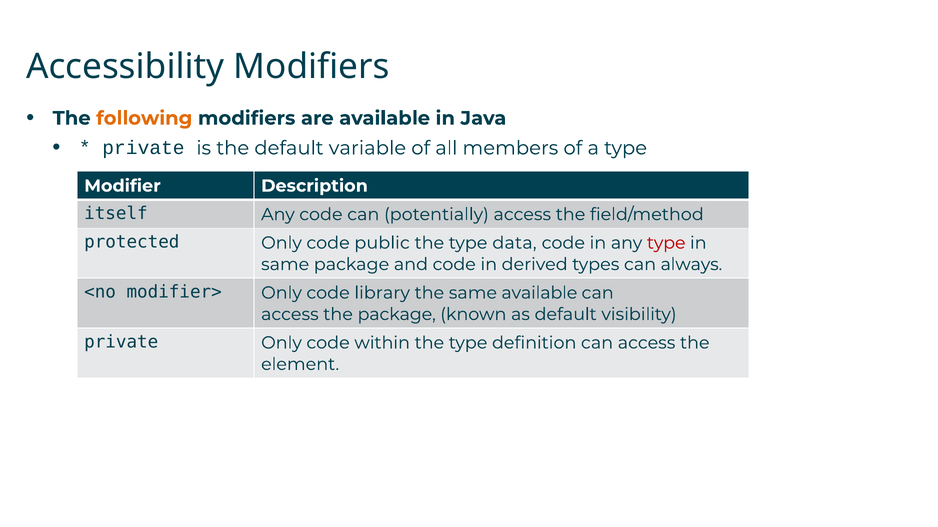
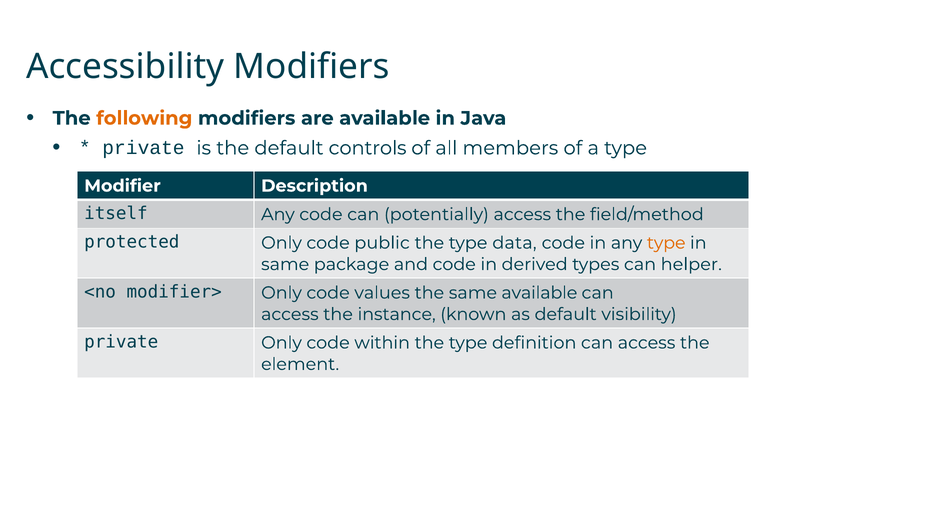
variable: variable -> controls
type at (666, 243) colour: red -> orange
always: always -> helper
library: library -> values
the package: package -> instance
